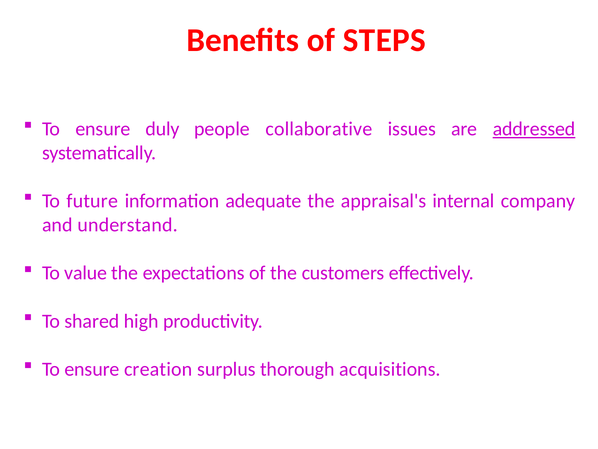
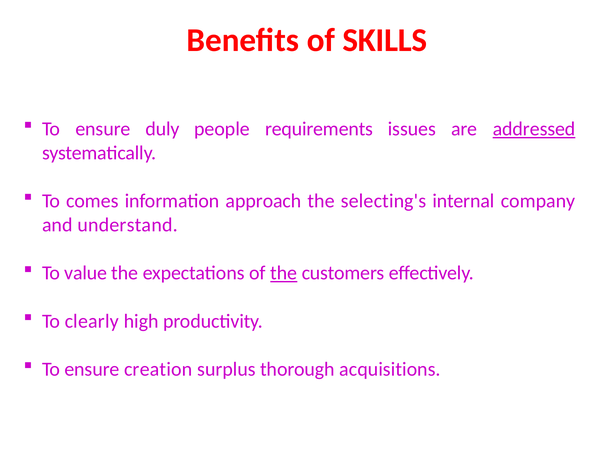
STEPS: STEPS -> SKILLS
collaborative: collaborative -> requirements
future: future -> comes
adequate: adequate -> approach
appraisal's: appraisal's -> selecting's
the at (284, 273) underline: none -> present
shared: shared -> clearly
